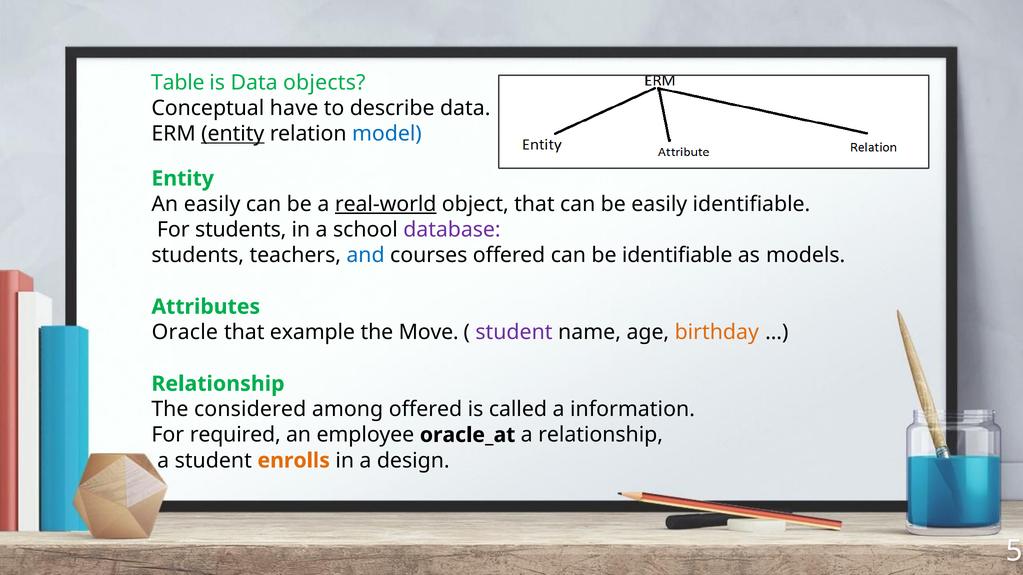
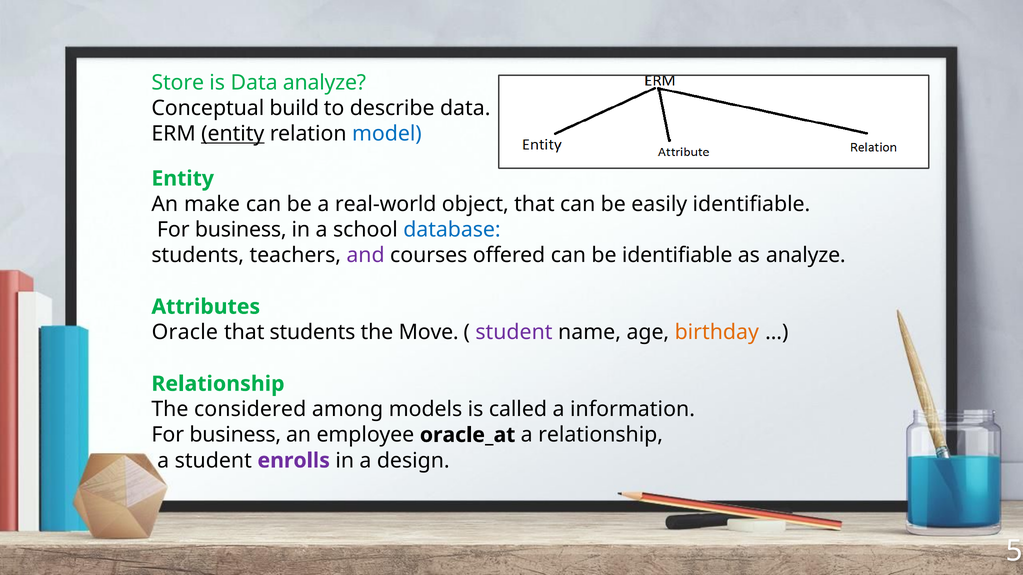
Table: Table -> Store
Data objects: objects -> analyze
have: have -> build
An easily: easily -> make
real-world underline: present -> none
students at (241, 230): students -> business
database colour: purple -> blue
and colour: blue -> purple
as models: models -> analyze
that example: example -> students
among offered: offered -> models
required at (235, 435): required -> business
enrolls colour: orange -> purple
